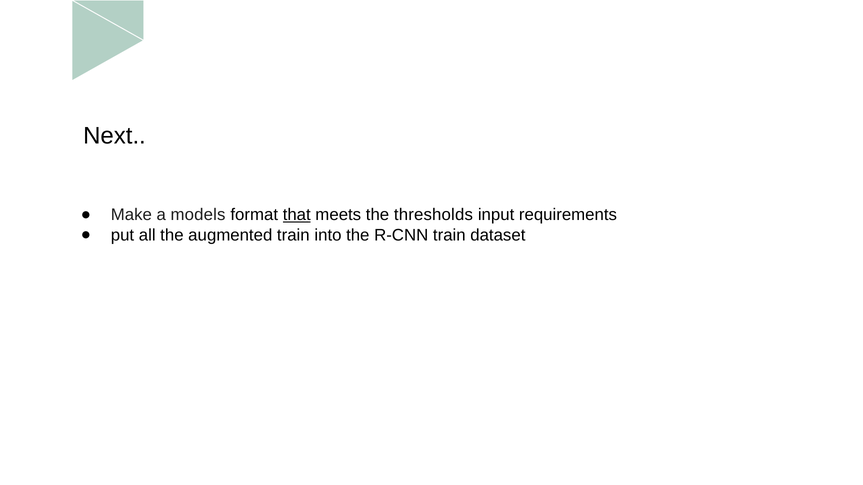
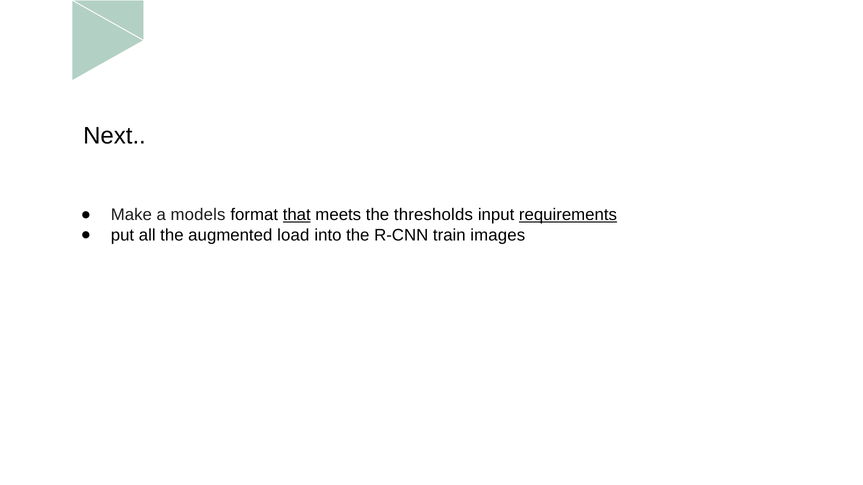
requirements underline: none -> present
augmented train: train -> load
dataset: dataset -> images
